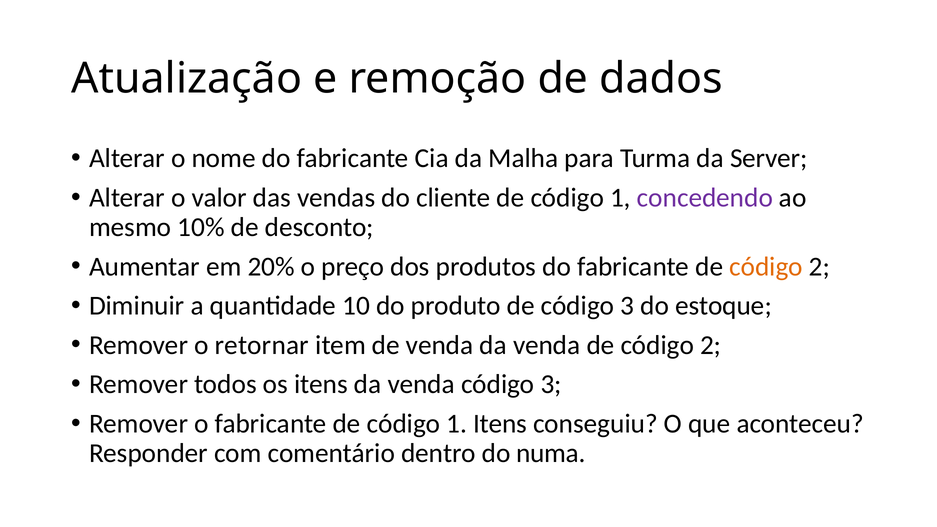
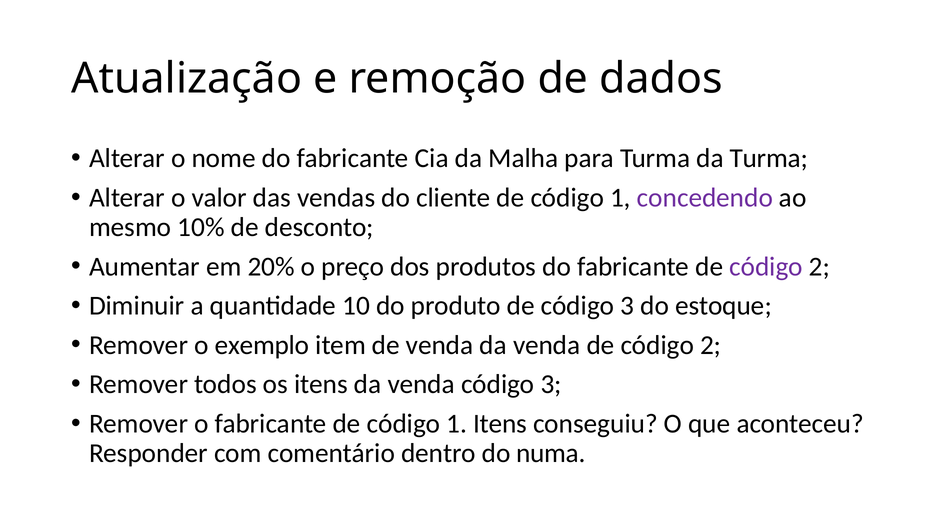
da Server: Server -> Turma
código at (766, 267) colour: orange -> purple
retornar: retornar -> exemplo
